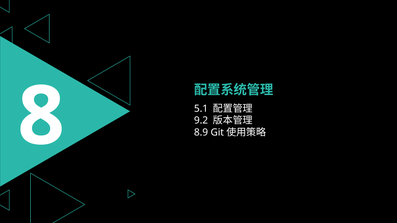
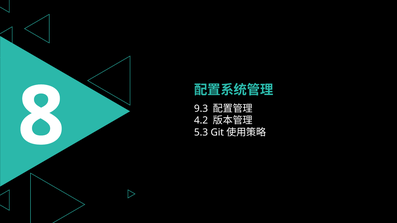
5.1: 5.1 -> 9.3
9.2: 9.2 -> 4.2
8.9: 8.9 -> 5.3
